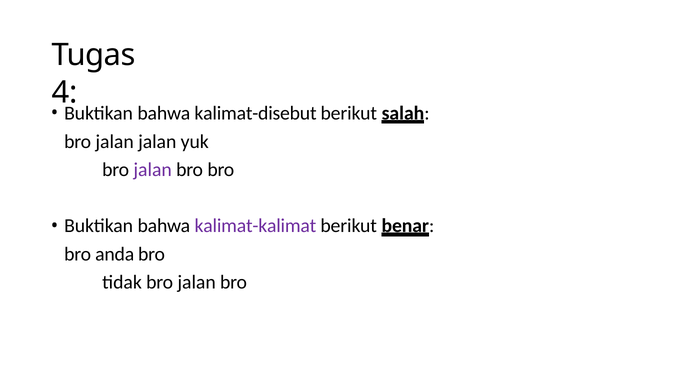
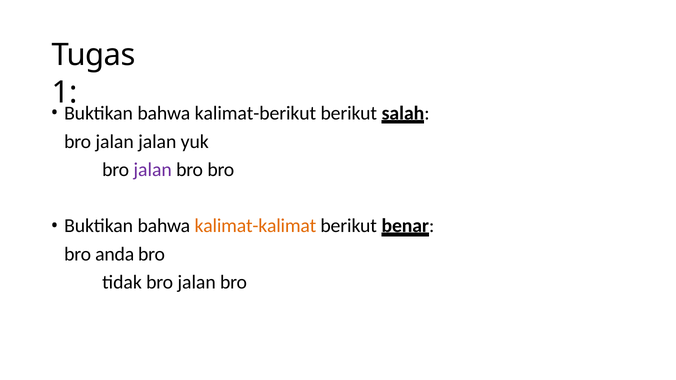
4: 4 -> 1
kalimat-disebut: kalimat-disebut -> kalimat-berikut
kalimat-kalimat colour: purple -> orange
